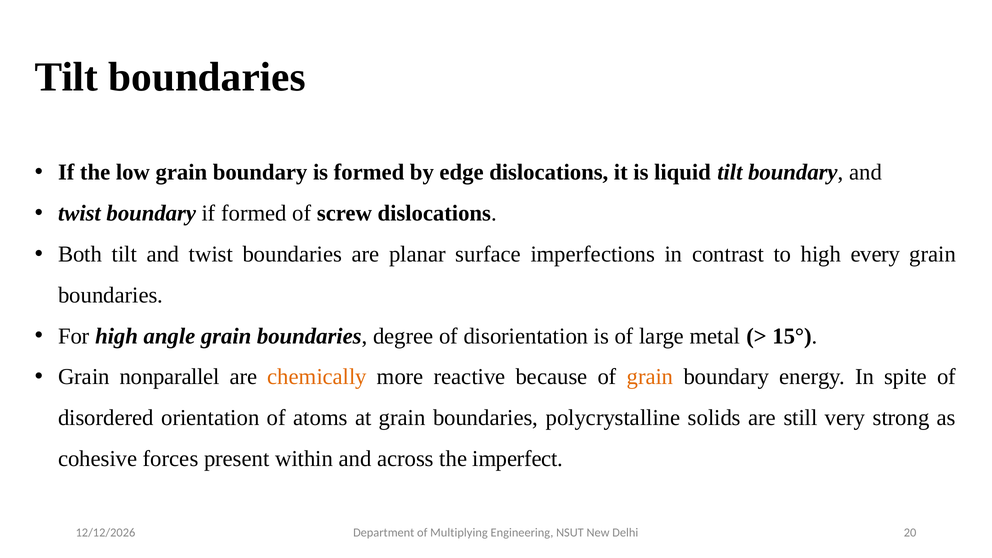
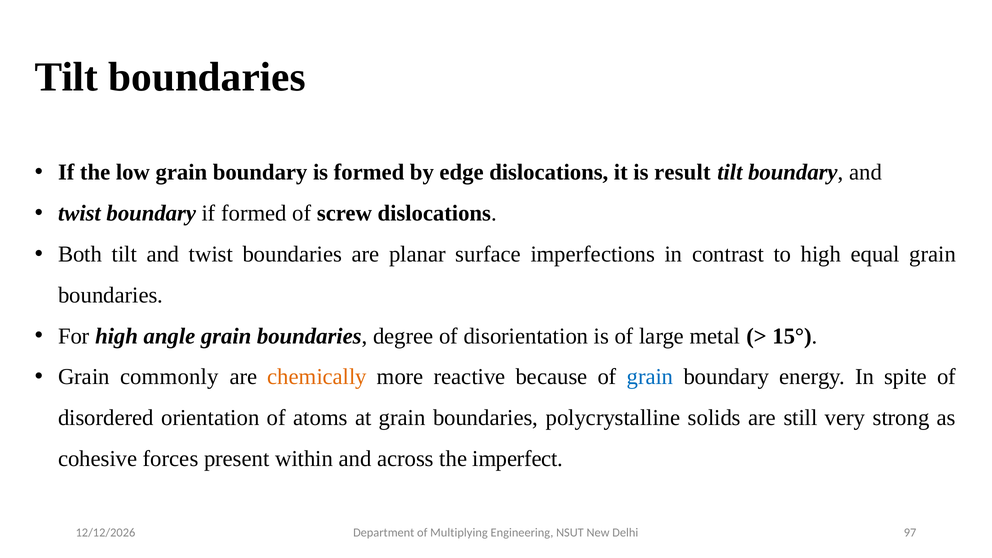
liquid: liquid -> result
every: every -> equal
nonparallel: nonparallel -> commonly
grain at (650, 377) colour: orange -> blue
20: 20 -> 97
